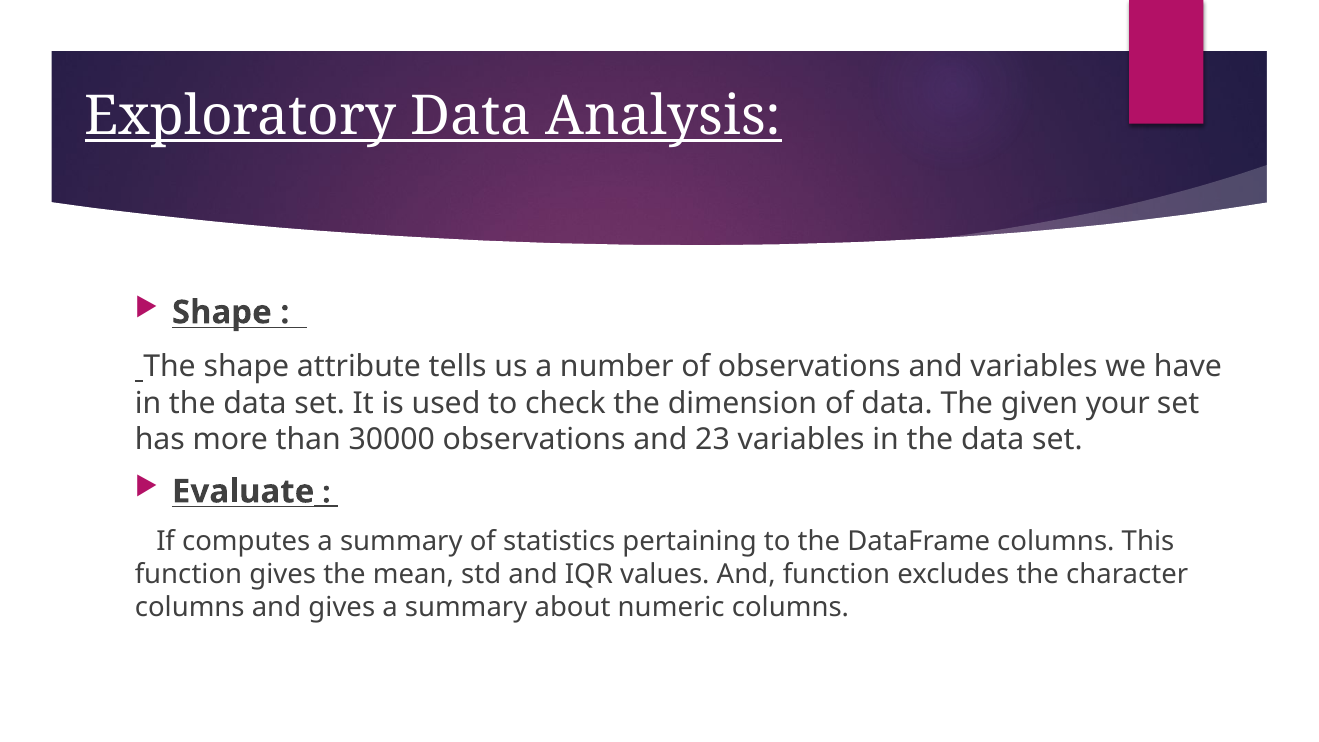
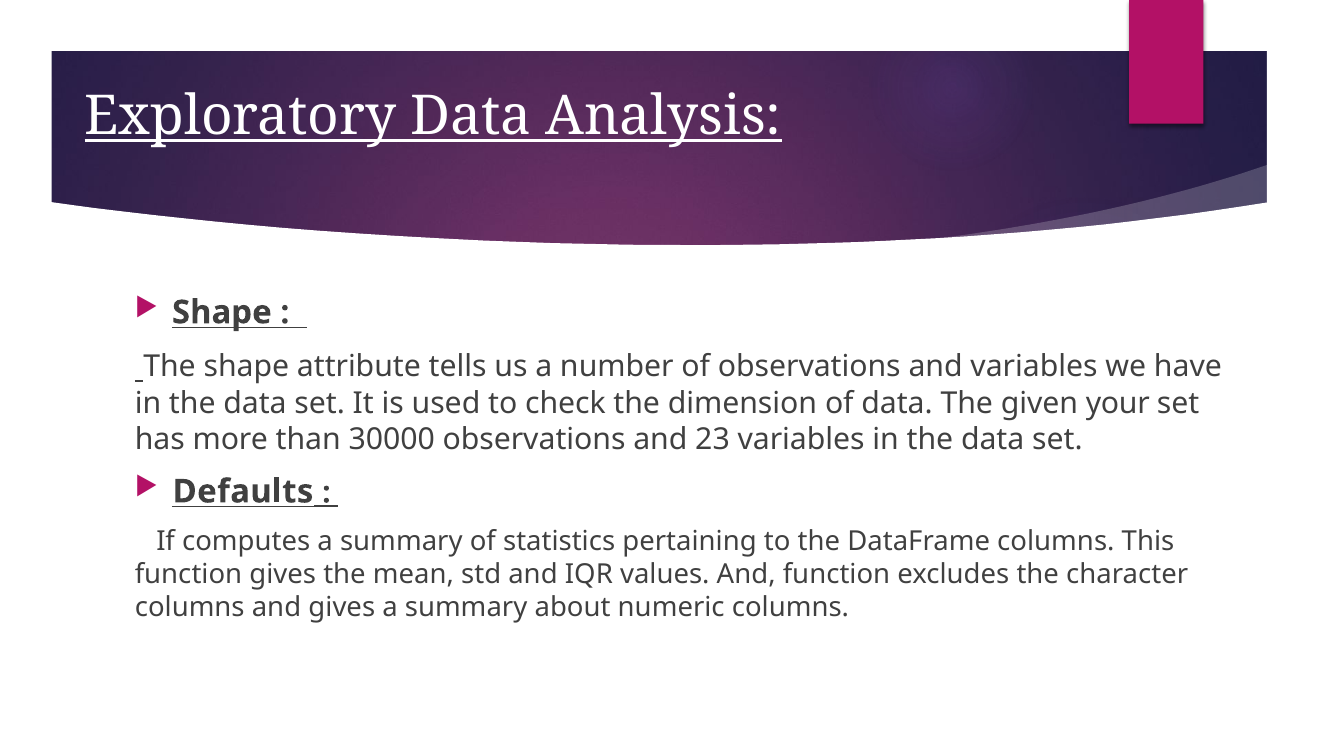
Evaluate: Evaluate -> Defaults
